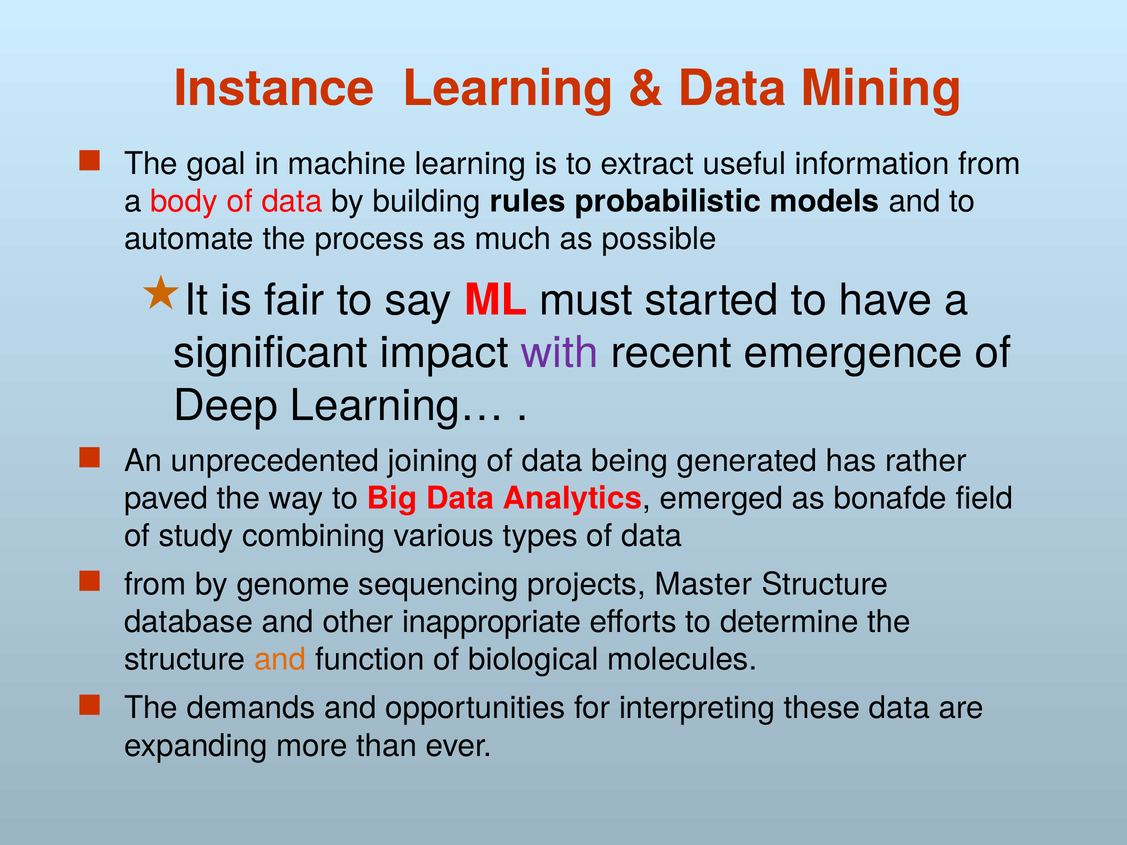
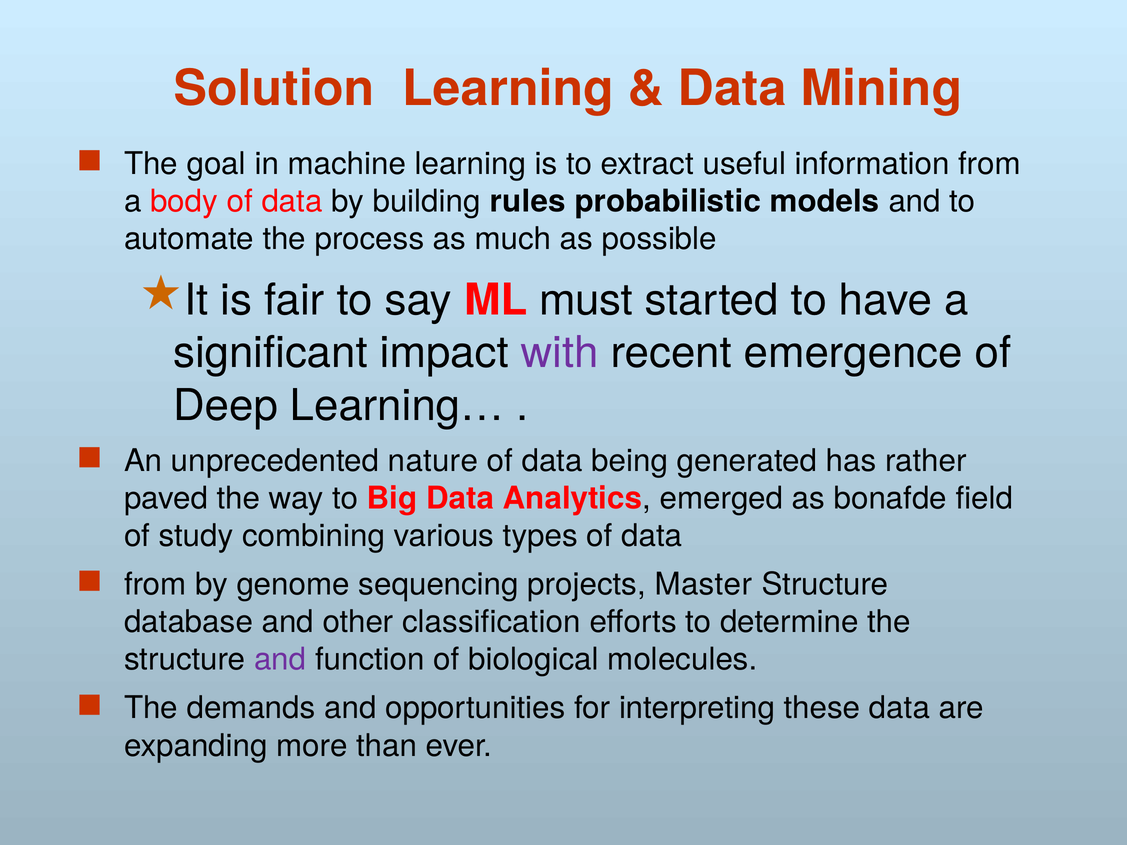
Instance: Instance -> Solution
joining: joining -> nature
inappropriate: inappropriate -> classification
and at (280, 660) colour: orange -> purple
